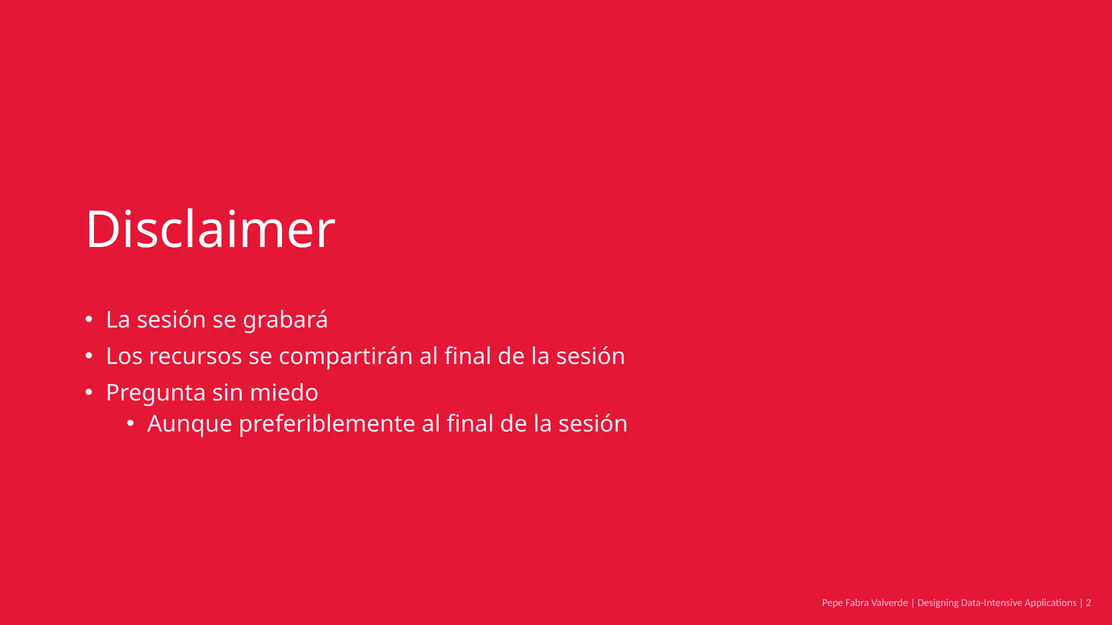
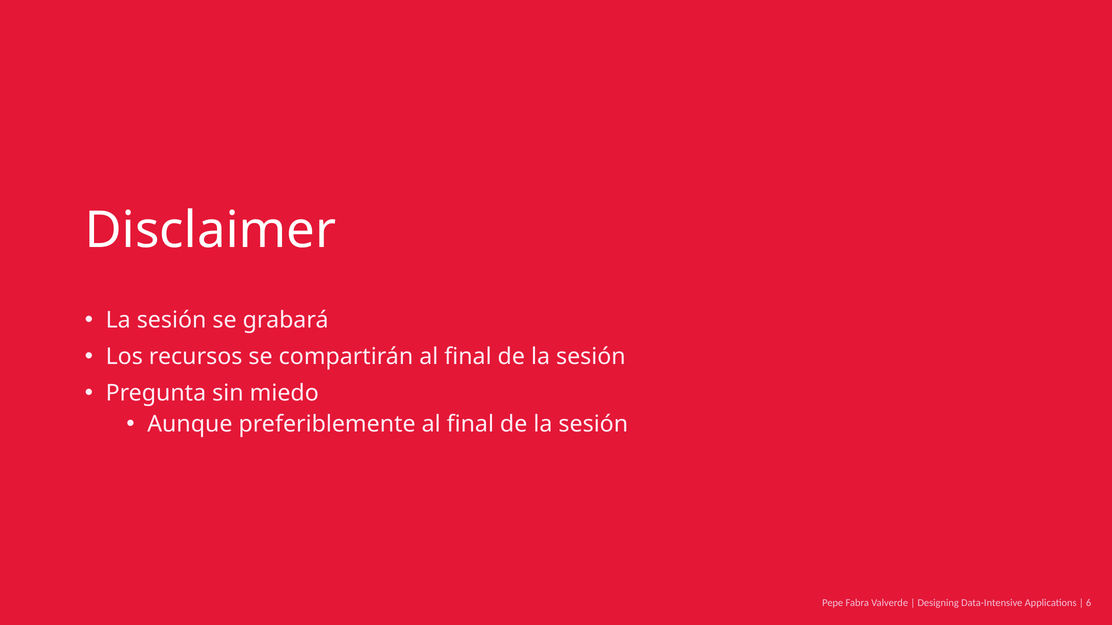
2: 2 -> 6
